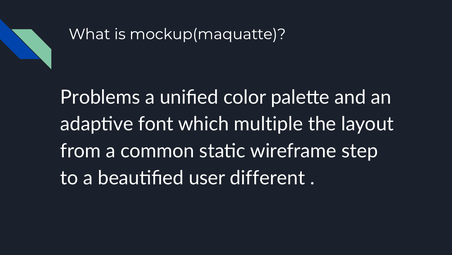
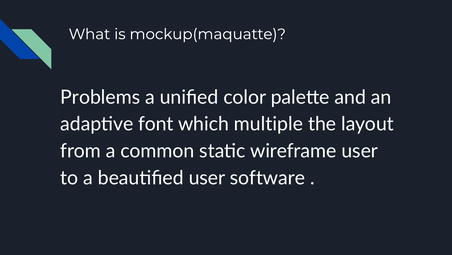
wireframe step: step -> user
different: different -> software
